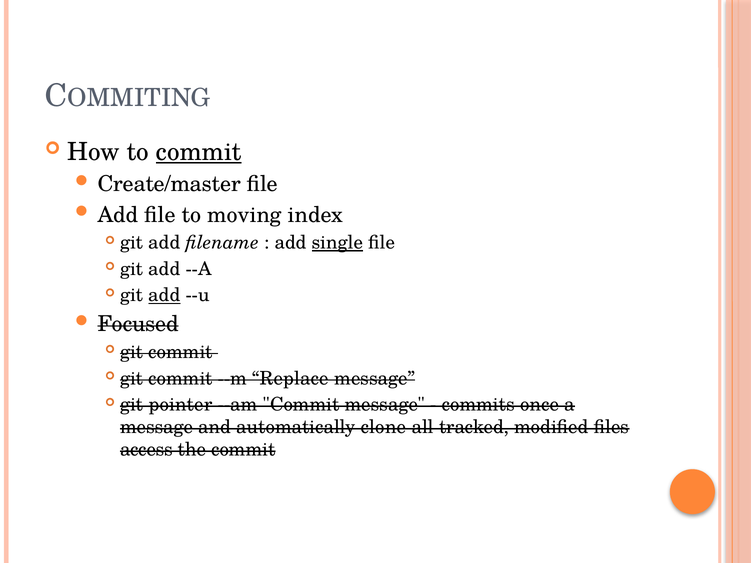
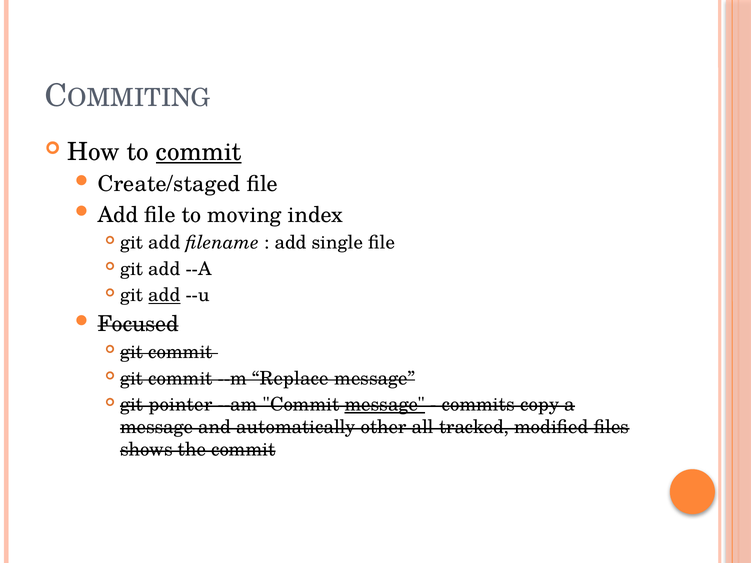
Create/master: Create/master -> Create/staged
single underline: present -> none
message at (385, 405) underline: none -> present
once: once -> copy
clone: clone -> other
access: access -> shows
